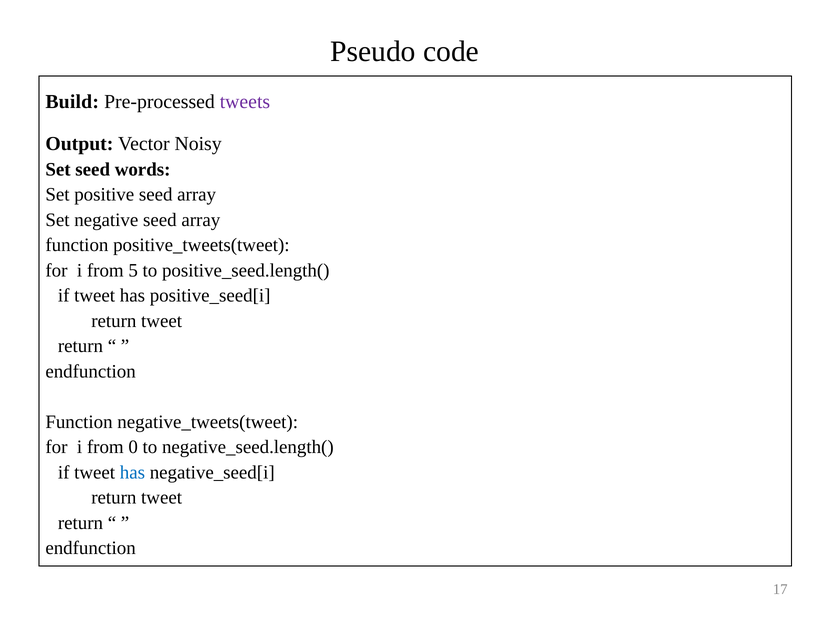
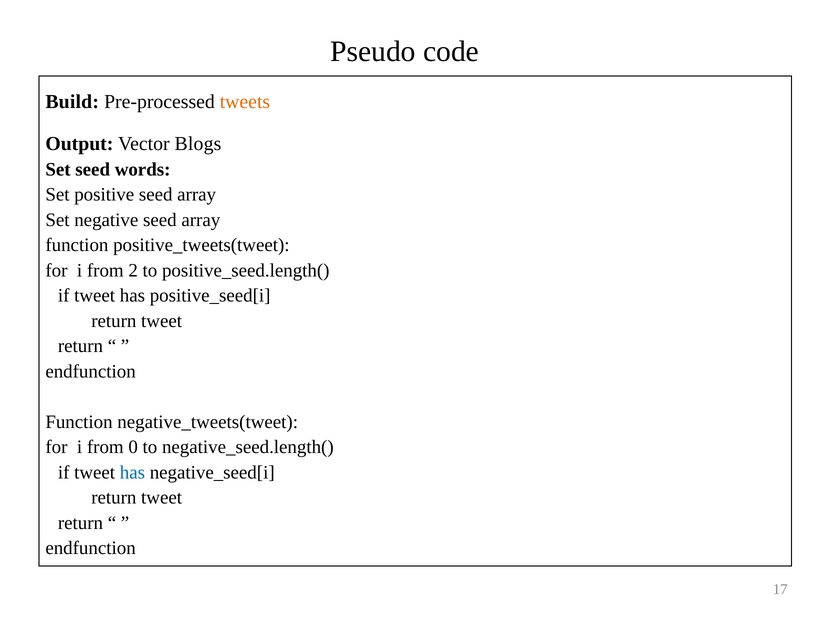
tweets colour: purple -> orange
Noisy: Noisy -> Blogs
5: 5 -> 2
